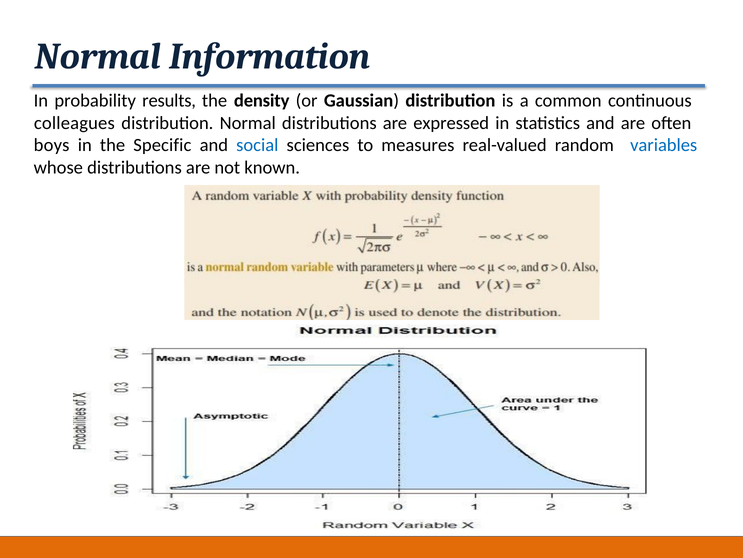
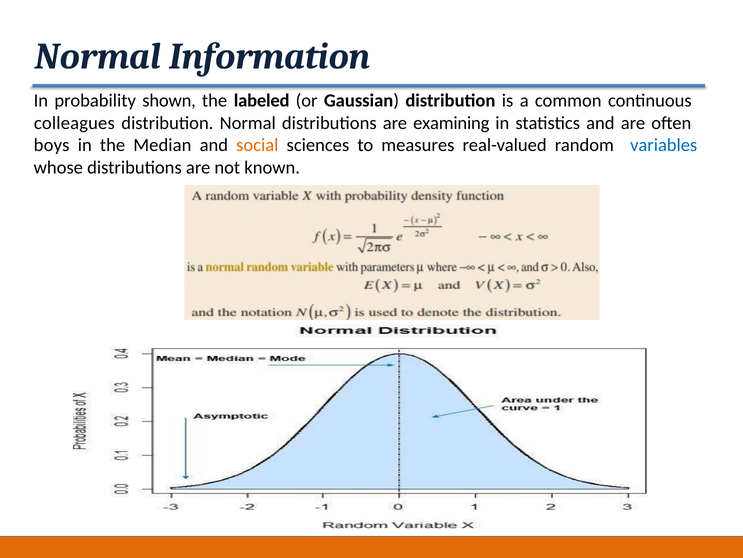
results: results -> shown
density: density -> labeled
expressed: expressed -> examining
Specific: Specific -> Median
social colour: blue -> orange
